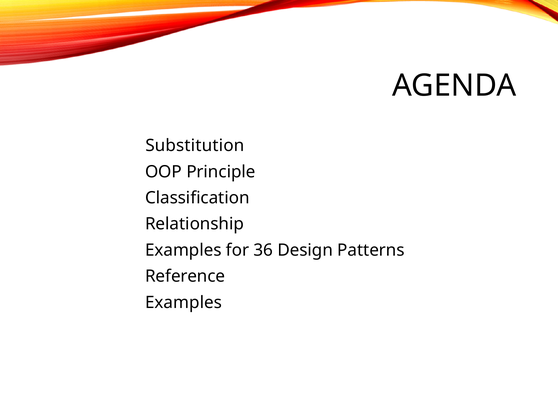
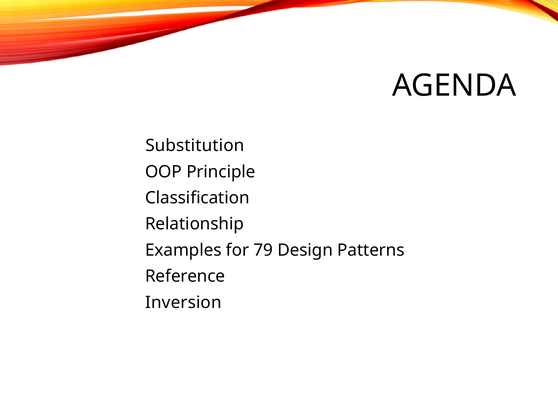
36: 36 -> 79
Examples at (184, 303): Examples -> Inversion
